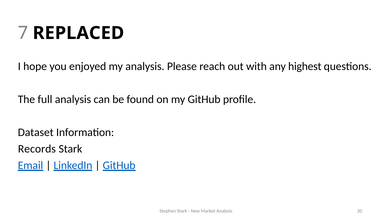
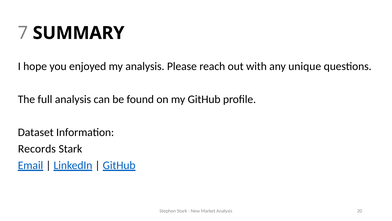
REPLACED: REPLACED -> SUMMARY
highest: highest -> unique
